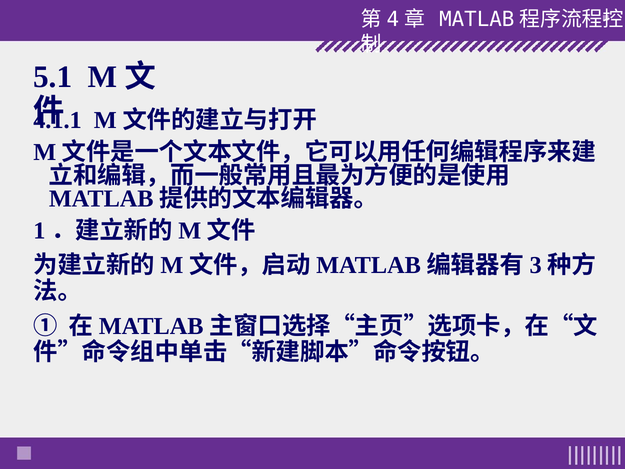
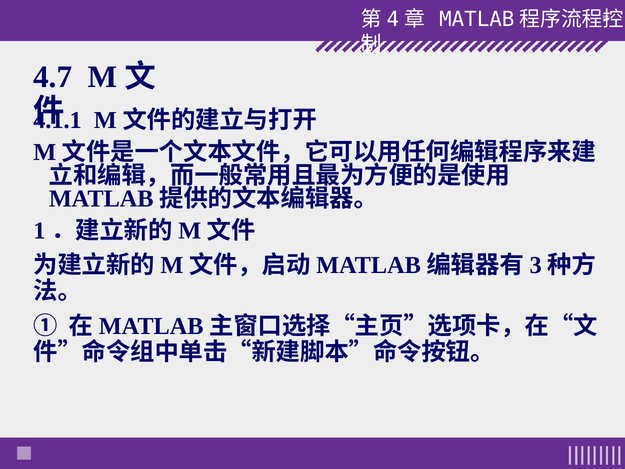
5.1: 5.1 -> 4.7
